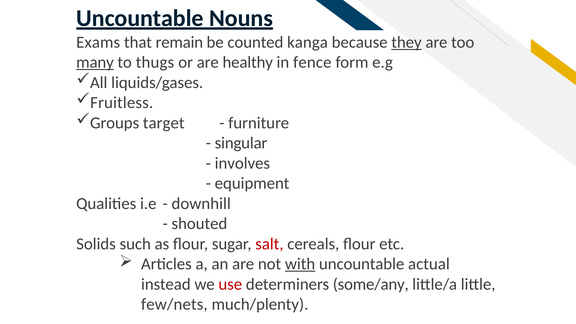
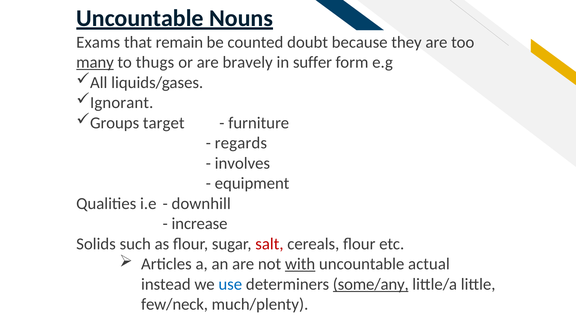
kanga: kanga -> doubt
they underline: present -> none
healthy: healthy -> bravely
fence: fence -> suffer
Fruitless: Fruitless -> Ignorant
singular: singular -> regards
shouted: shouted -> increase
use colour: red -> blue
some/any underline: none -> present
few/nets: few/nets -> few/neck
